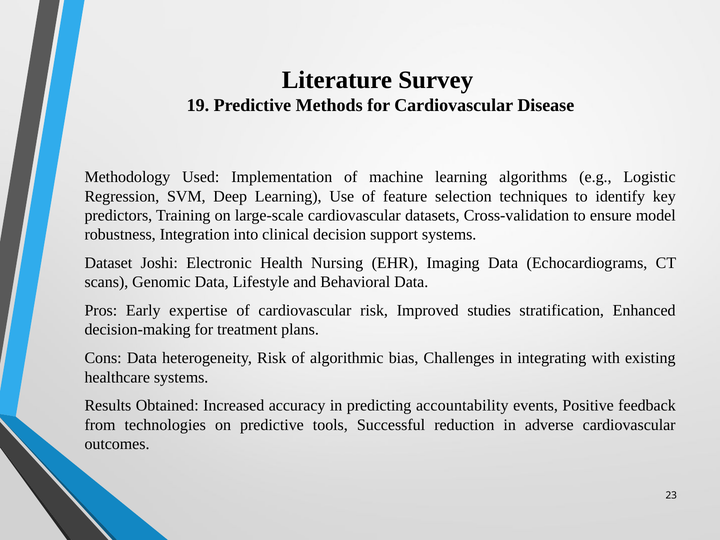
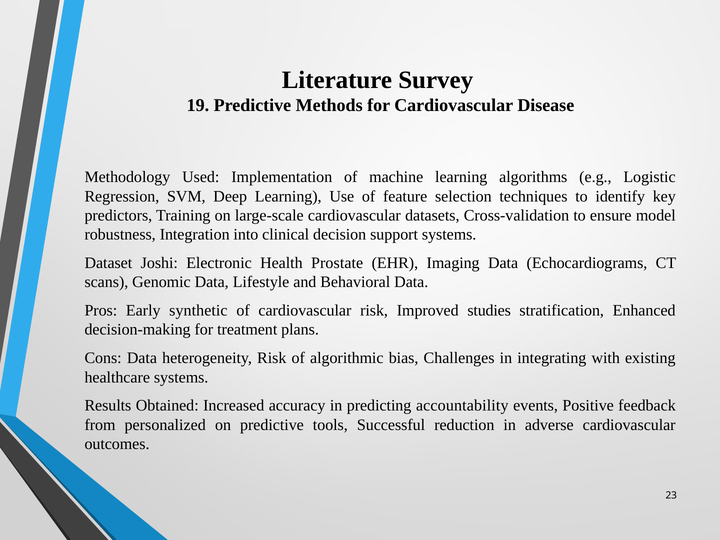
Nursing: Nursing -> Prostate
expertise: expertise -> synthetic
technologies: technologies -> personalized
